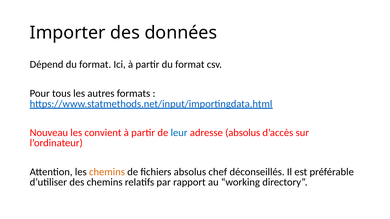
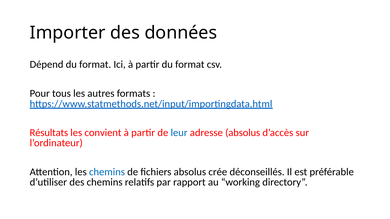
Nouveau: Nouveau -> Résultats
chemins at (107, 172) colour: orange -> blue
chef: chef -> crée
